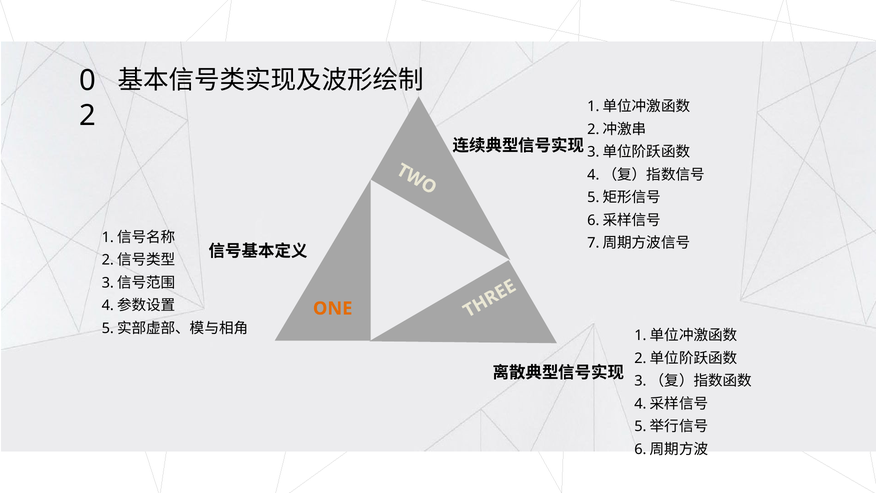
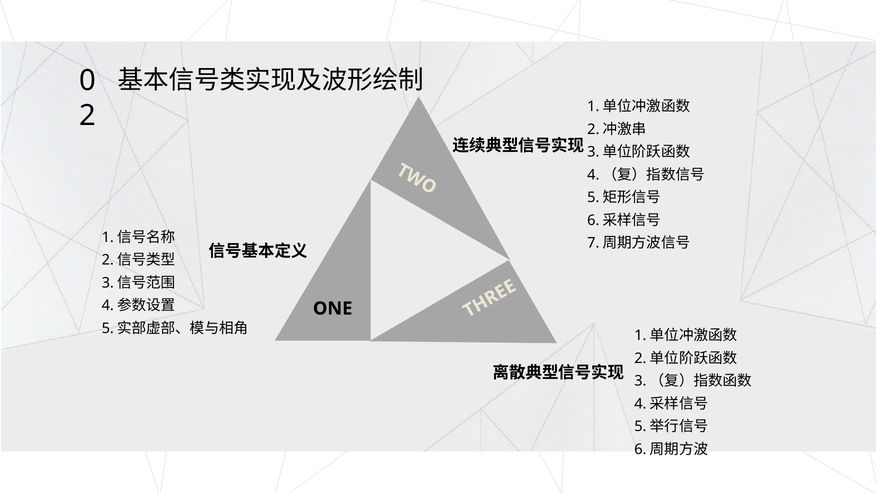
ONE colour: orange -> black
